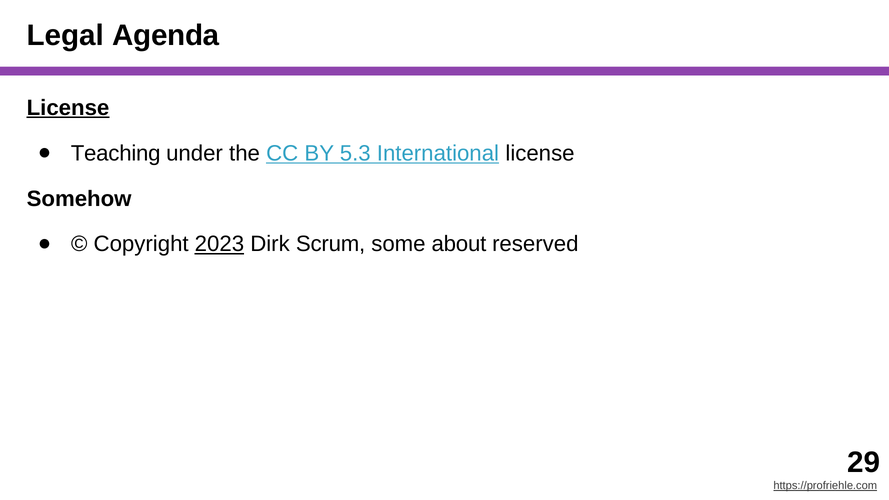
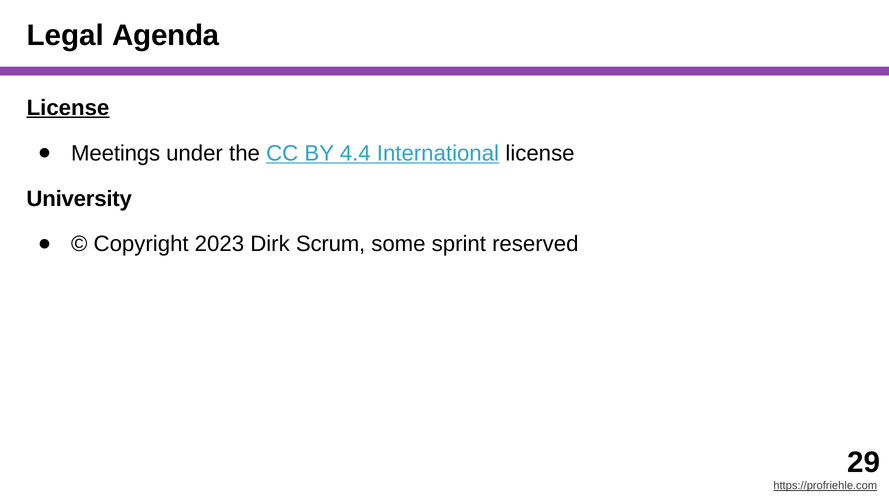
Teaching: Teaching -> Meetings
5.3: 5.3 -> 4.4
Somehow: Somehow -> University
2023 underline: present -> none
about: about -> sprint
